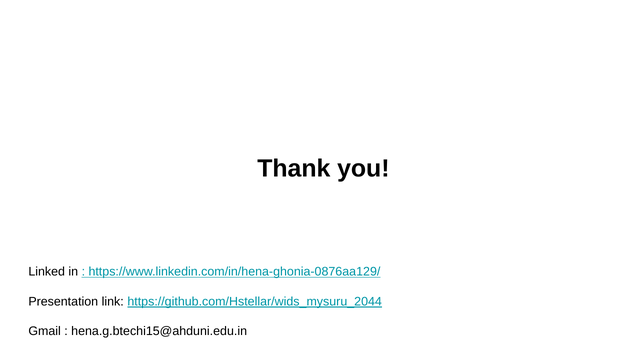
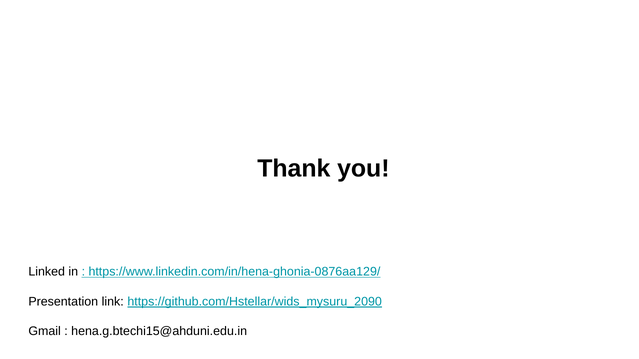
https://github.com/Hstellar/wids_mysuru_2044: https://github.com/Hstellar/wids_mysuru_2044 -> https://github.com/Hstellar/wids_mysuru_2090
